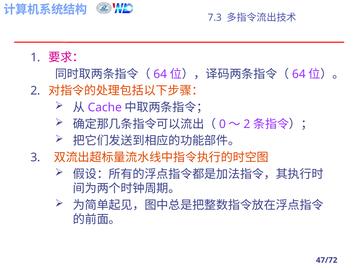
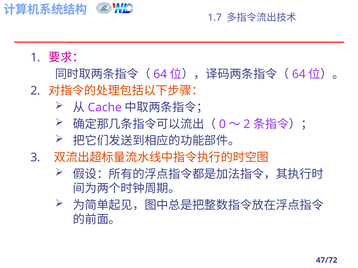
7.3: 7.3 -> 1.7
